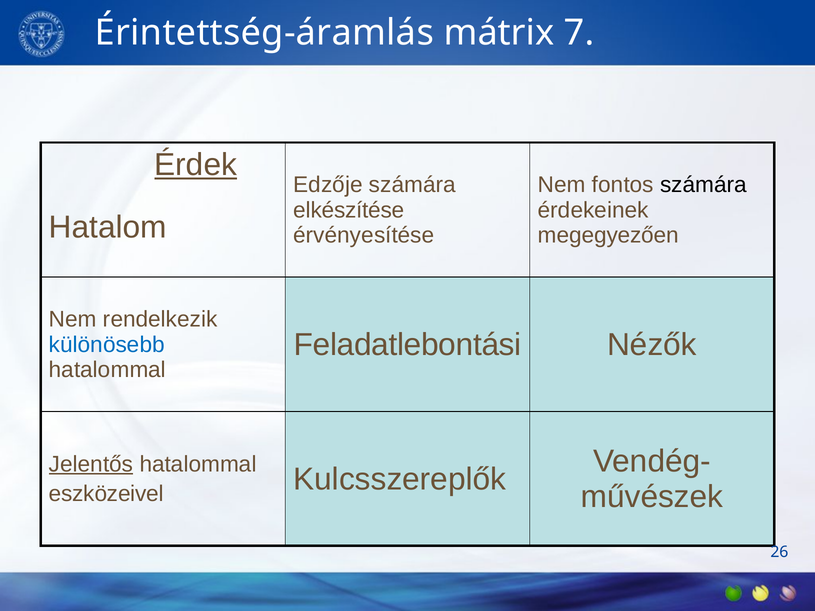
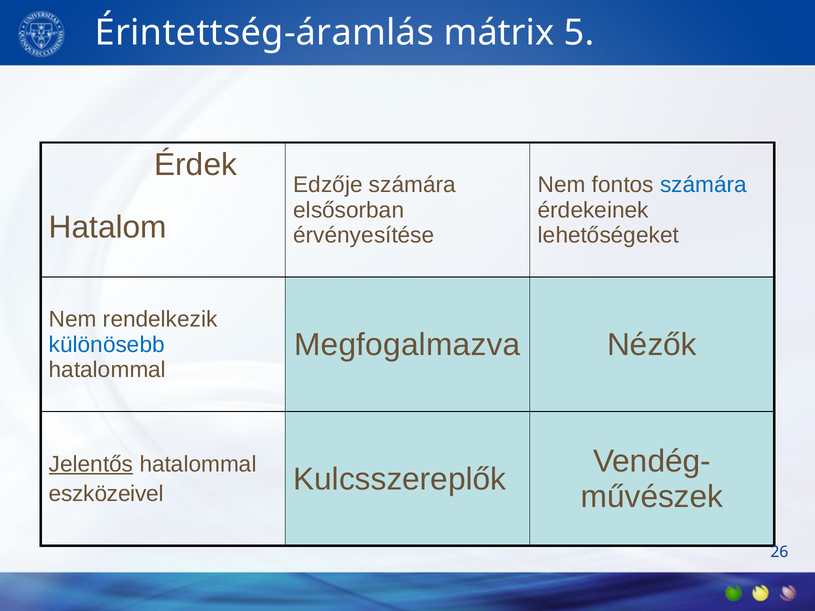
7: 7 -> 5
Érdek underline: present -> none
számára at (703, 185) colour: black -> blue
elkészítése: elkészítése -> elsősorban
megegyezően: megegyezően -> lehetőségeket
Feladatlebontási: Feladatlebontási -> Megfogalmazva
